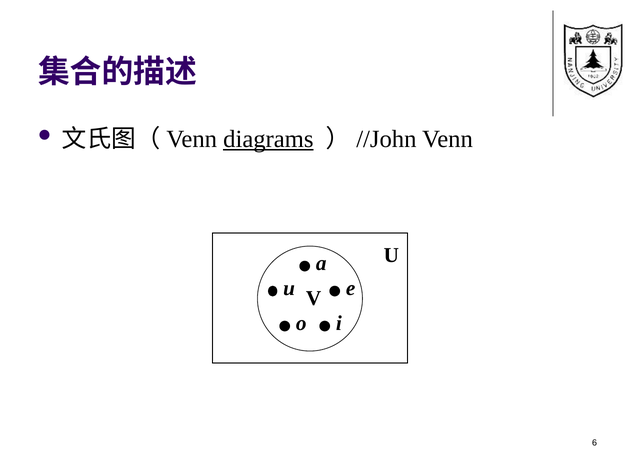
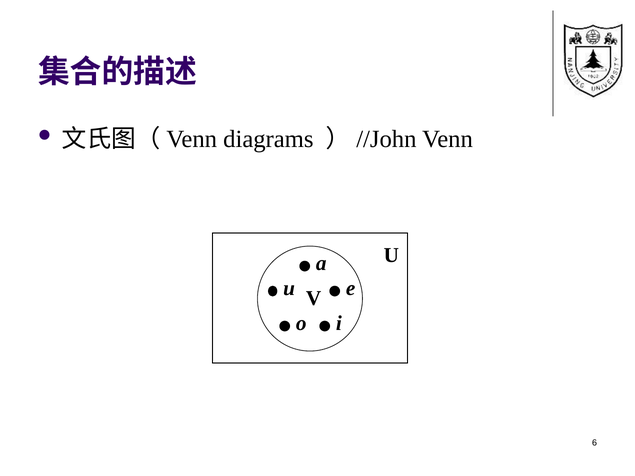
diagrams underline: present -> none
